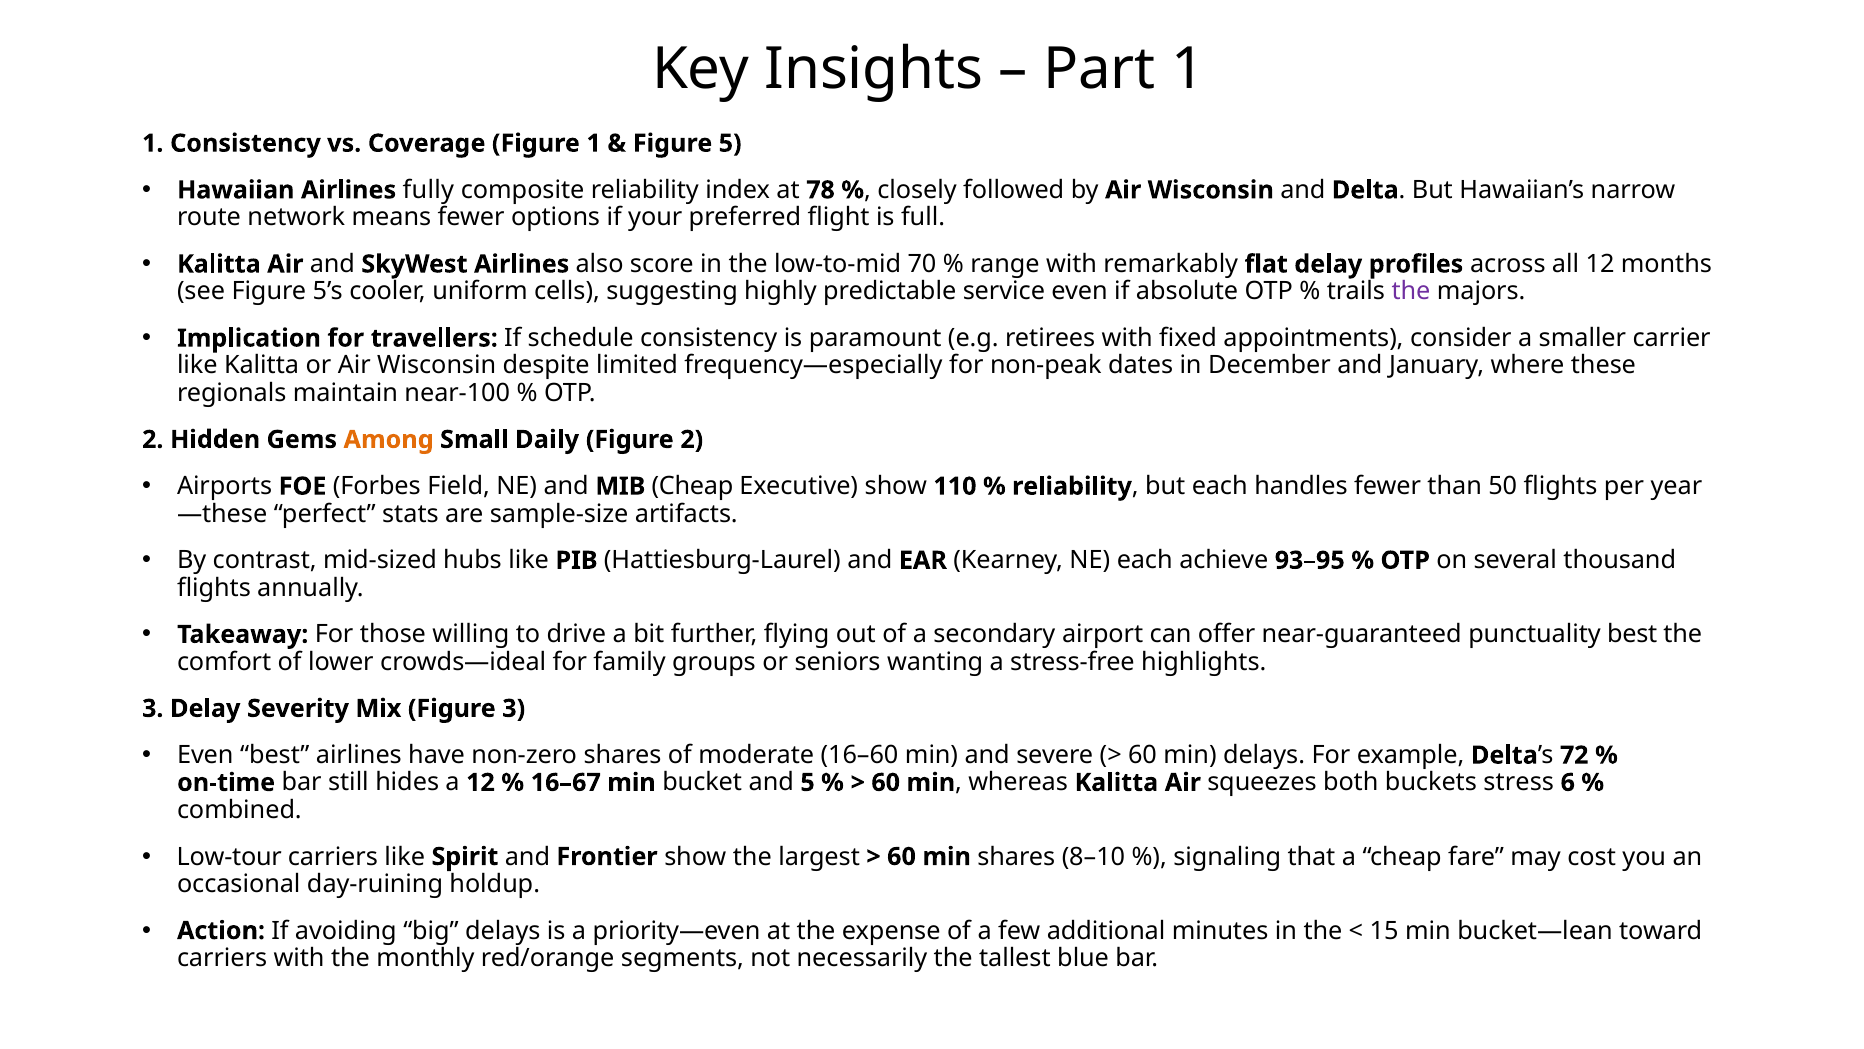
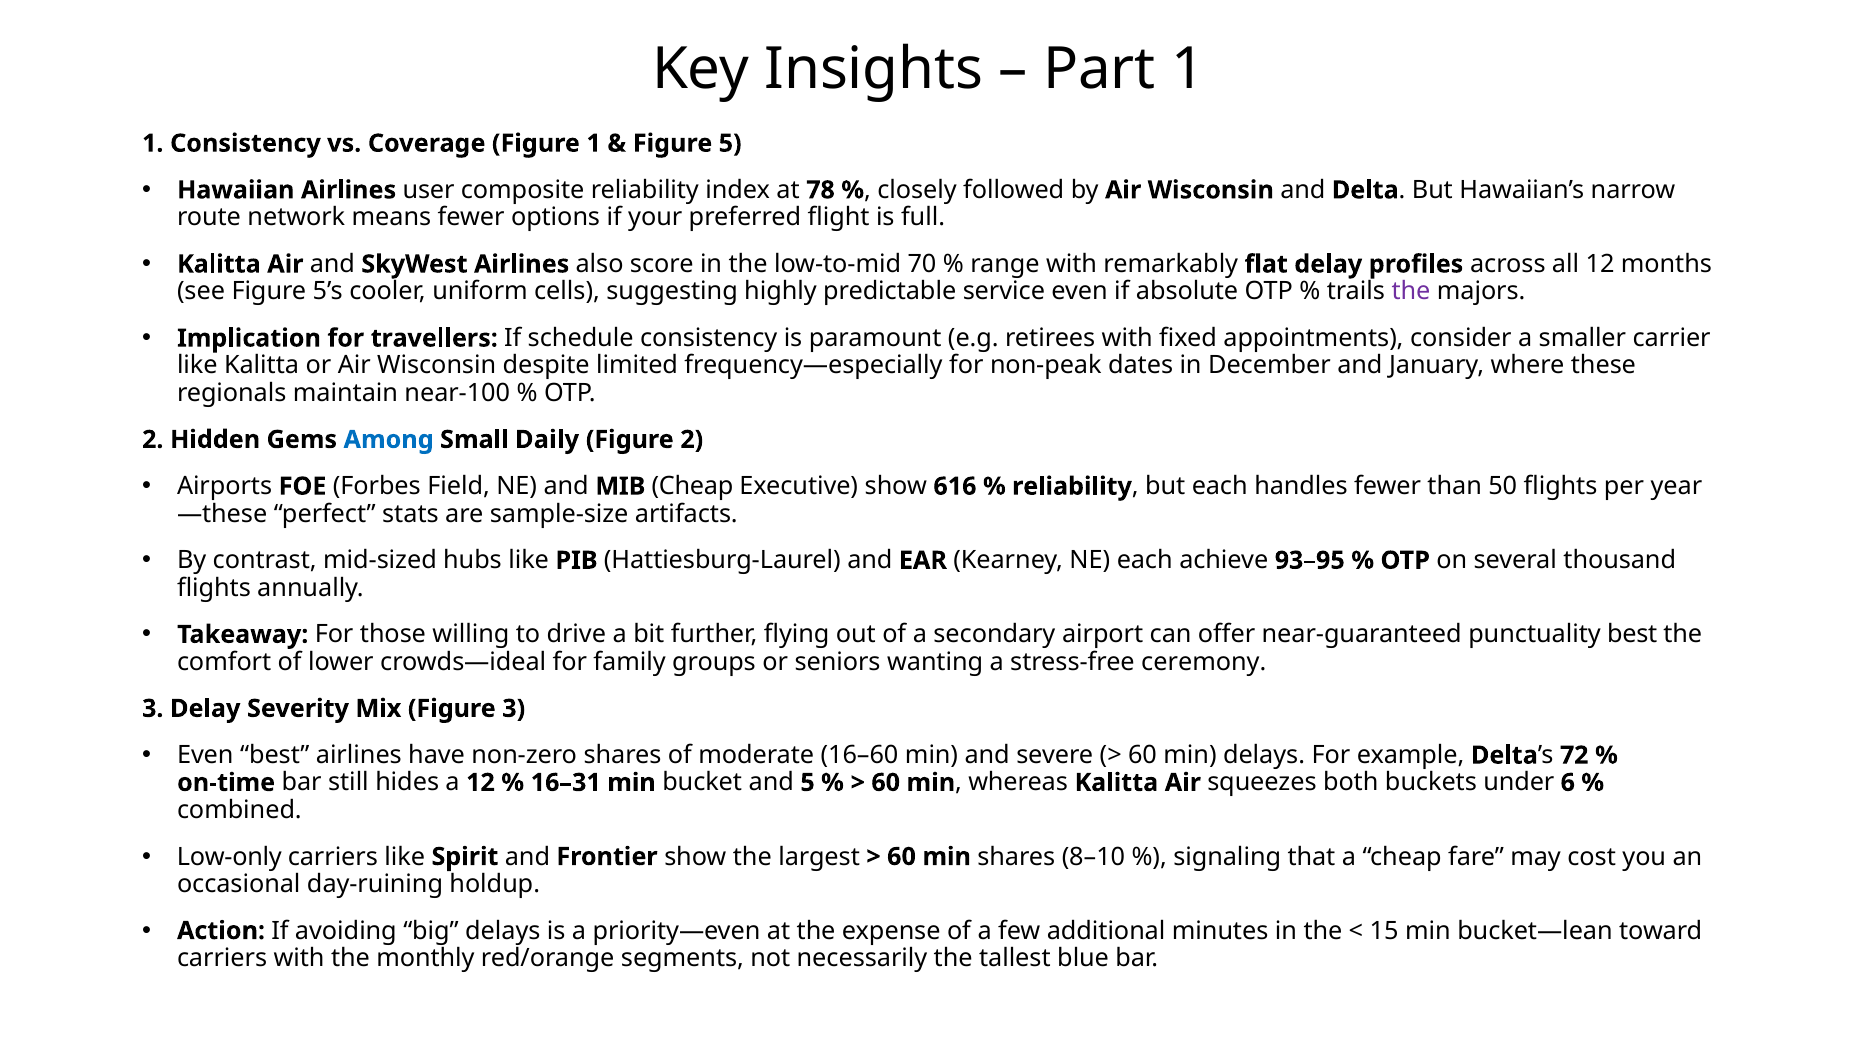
fully: fully -> user
Among colour: orange -> blue
110: 110 -> 616
highlights: highlights -> ceremony
16–67: 16–67 -> 16–31
stress: stress -> under
Low‑tour: Low‑tour -> Low‑only
